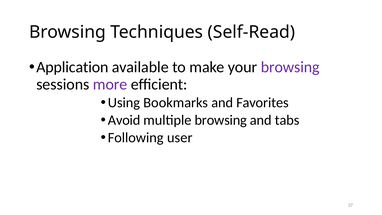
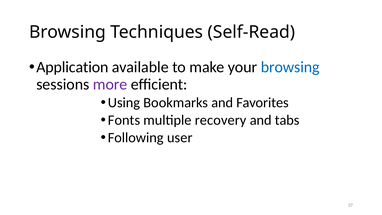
browsing at (290, 67) colour: purple -> blue
Avoid: Avoid -> Fonts
multiple browsing: browsing -> recovery
